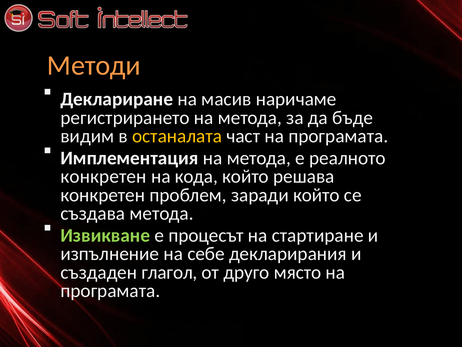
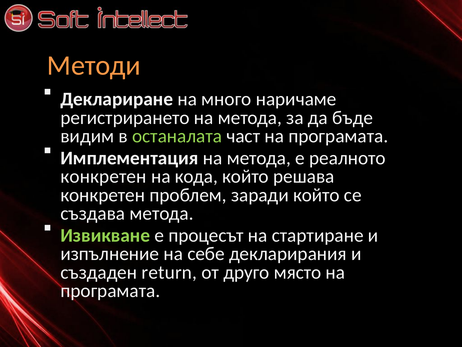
масив: масив -> много
останалата colour: yellow -> light green
глагол: глагол -> return
